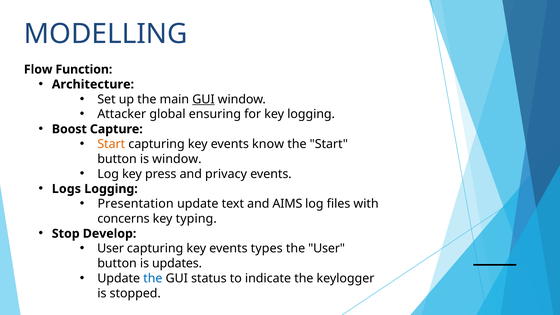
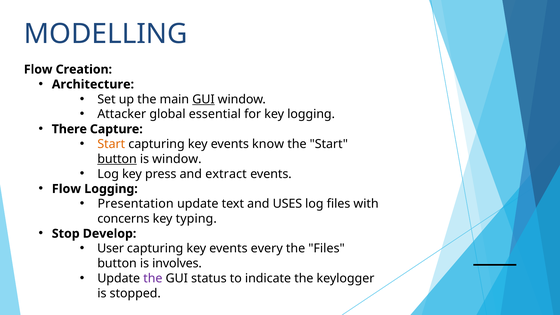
Function: Function -> Creation
ensuring: ensuring -> essential
Boost: Boost -> There
button at (117, 159) underline: none -> present
privacy: privacy -> extract
Logs at (66, 189): Logs -> Flow
AIMS: AIMS -> USES
types: types -> every
the User: User -> Files
updates: updates -> involves
the at (153, 278) colour: blue -> purple
